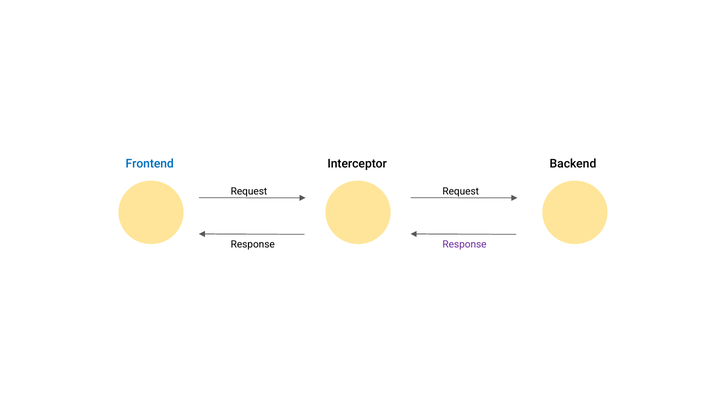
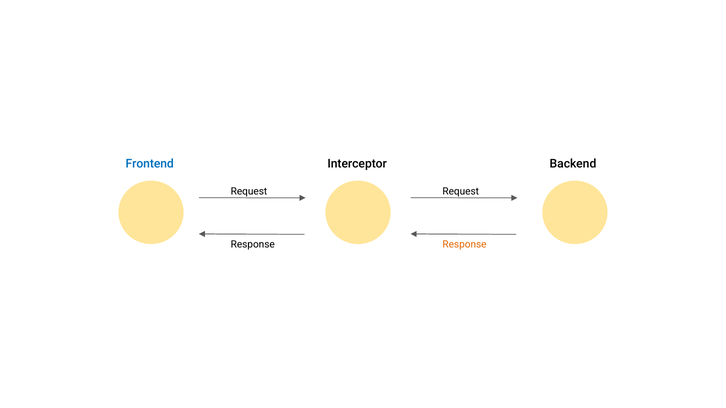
Response at (465, 245) colour: purple -> orange
